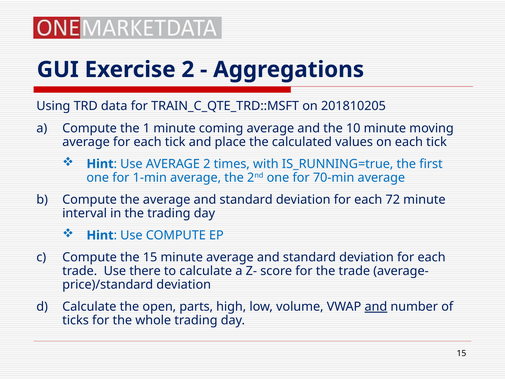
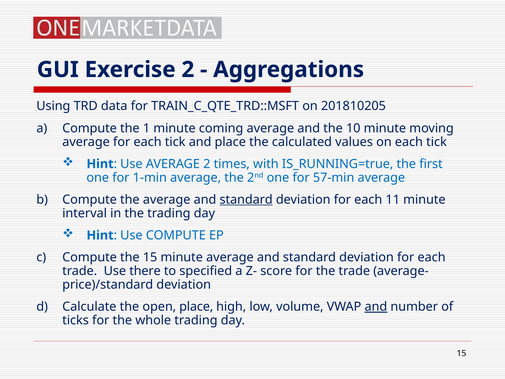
70-min: 70-min -> 57-min
standard at (246, 199) underline: none -> present
72: 72 -> 11
to calculate: calculate -> specified
open parts: parts -> place
